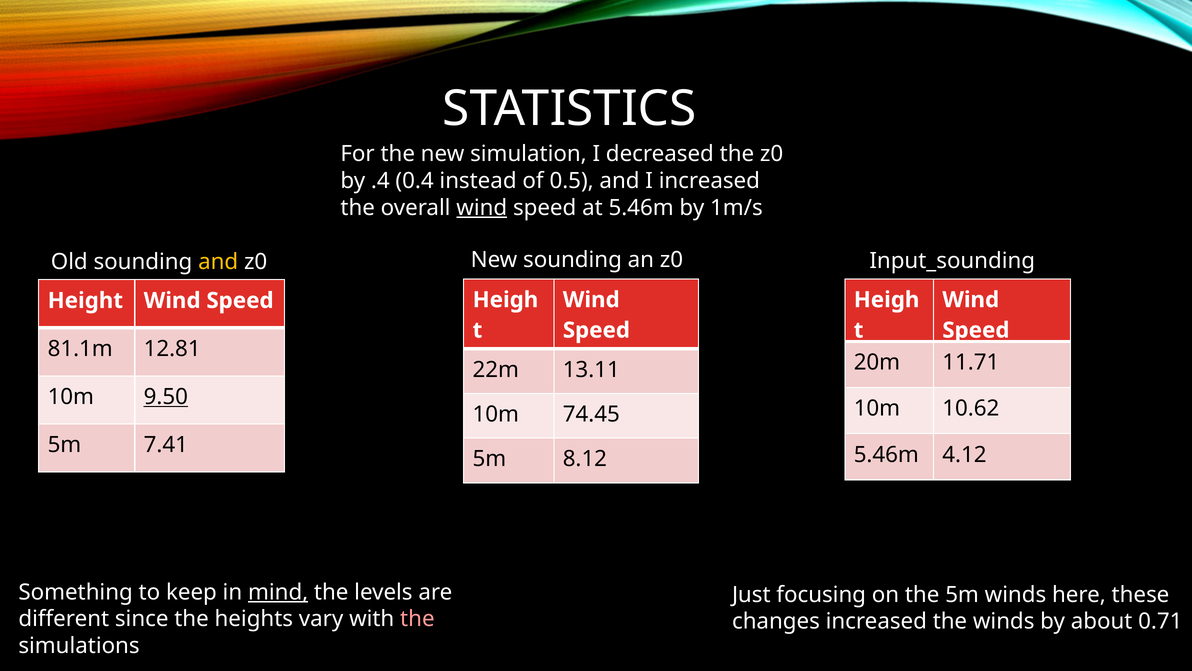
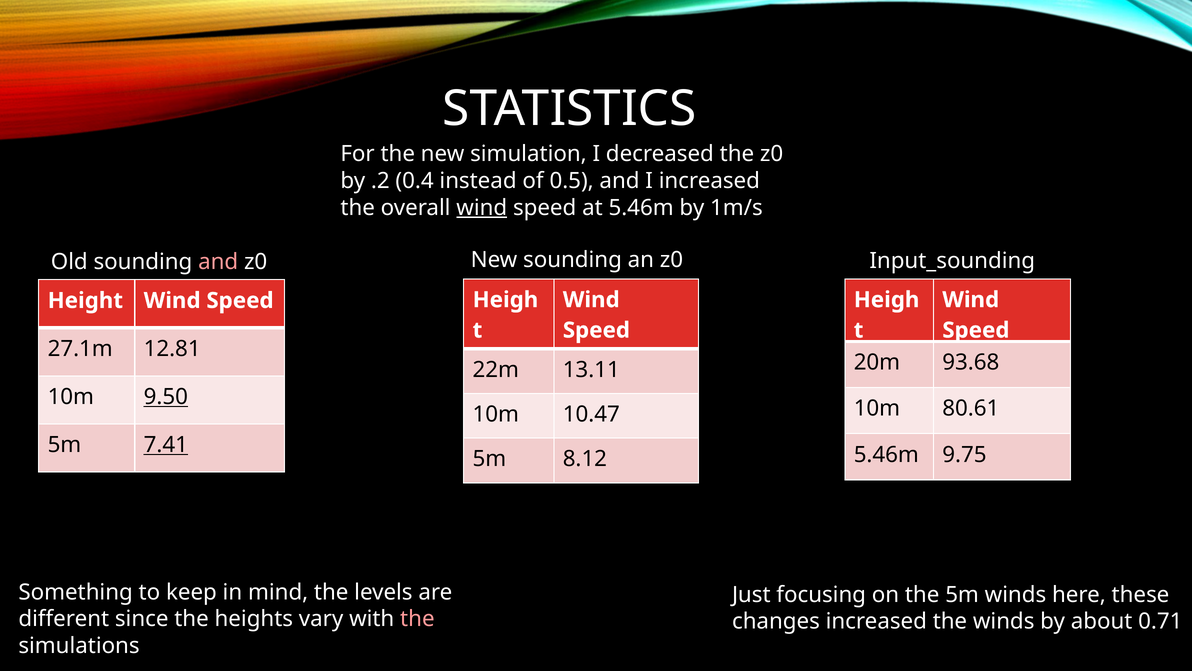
.4: .4 -> .2
and at (218, 262) colour: yellow -> pink
81.1m: 81.1m -> 27.1m
11.71: 11.71 -> 93.68
10.62: 10.62 -> 80.61
74.45: 74.45 -> 10.47
7.41 underline: none -> present
4.12: 4.12 -> 9.75
mind underline: present -> none
